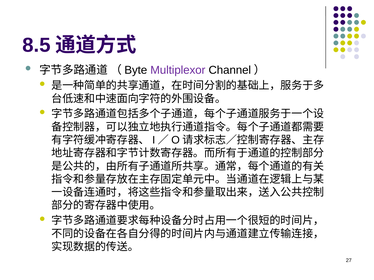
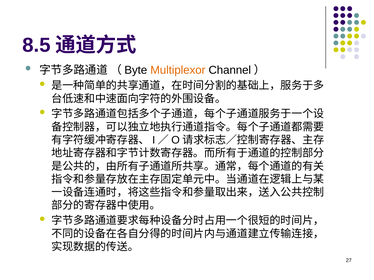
Multiplexor colour: purple -> orange
